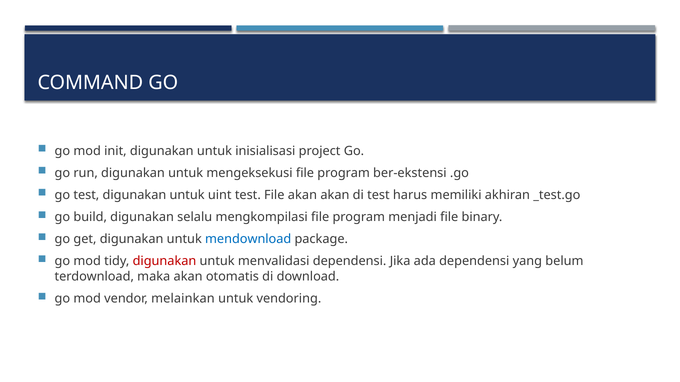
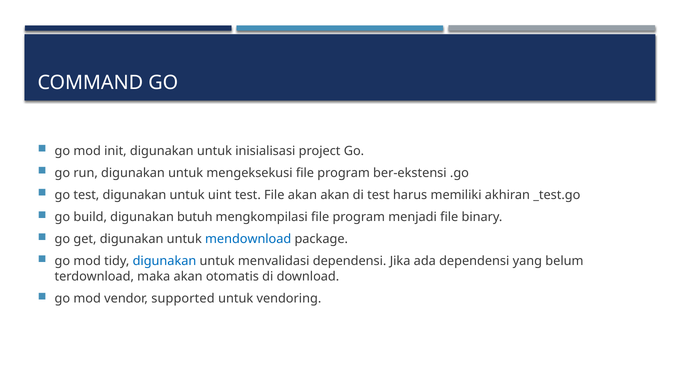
selalu: selalu -> butuh
digunakan at (165, 262) colour: red -> blue
melainkan: melainkan -> supported
